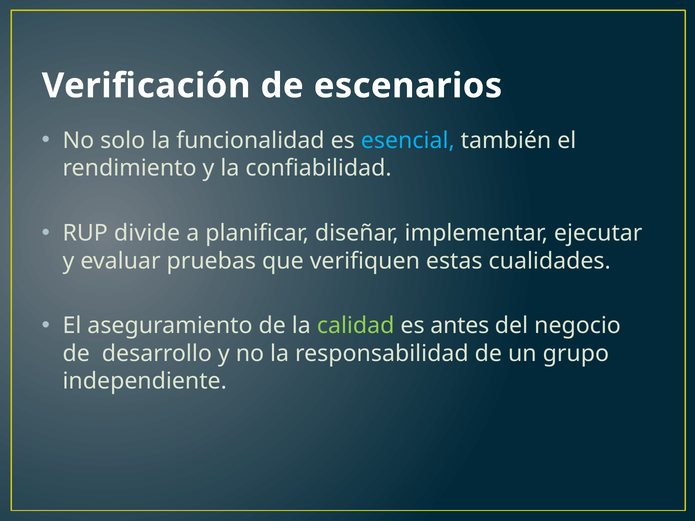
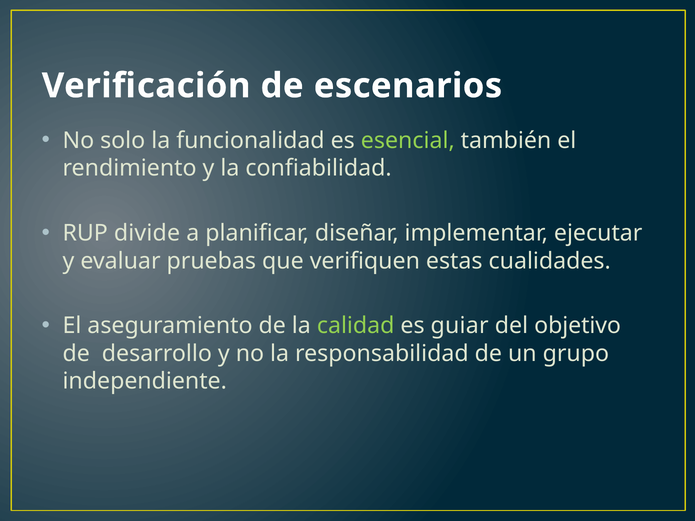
esencial colour: light blue -> light green
antes: antes -> guiar
negocio: negocio -> objetivo
